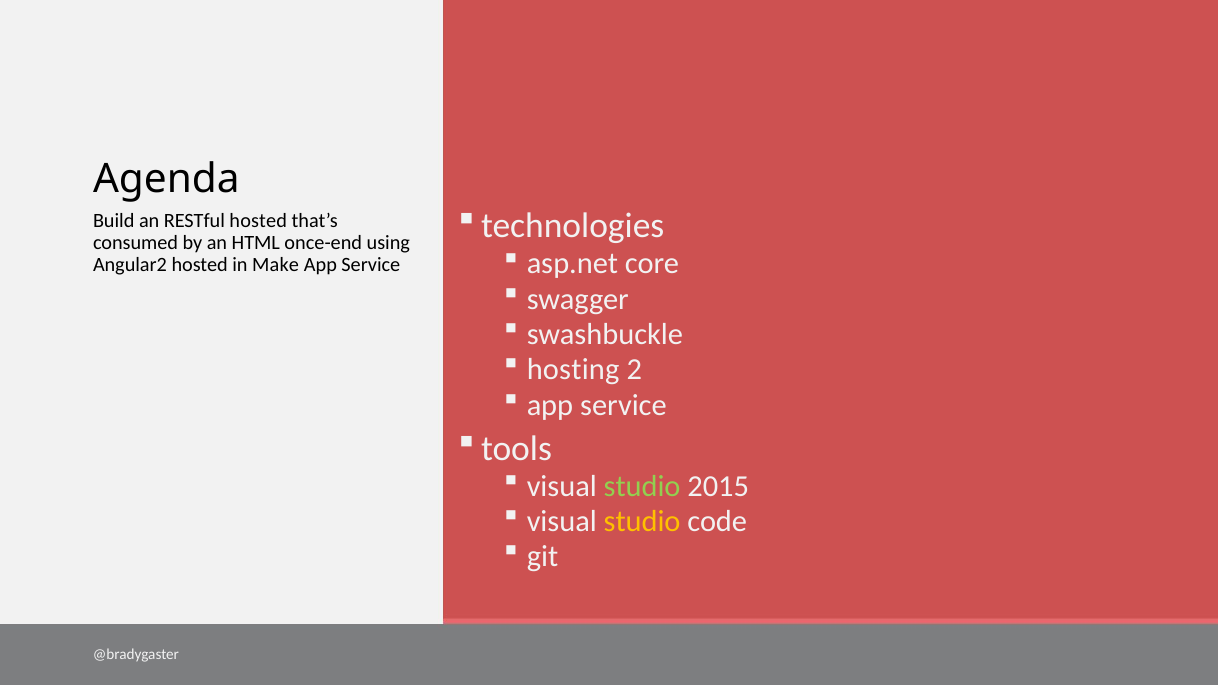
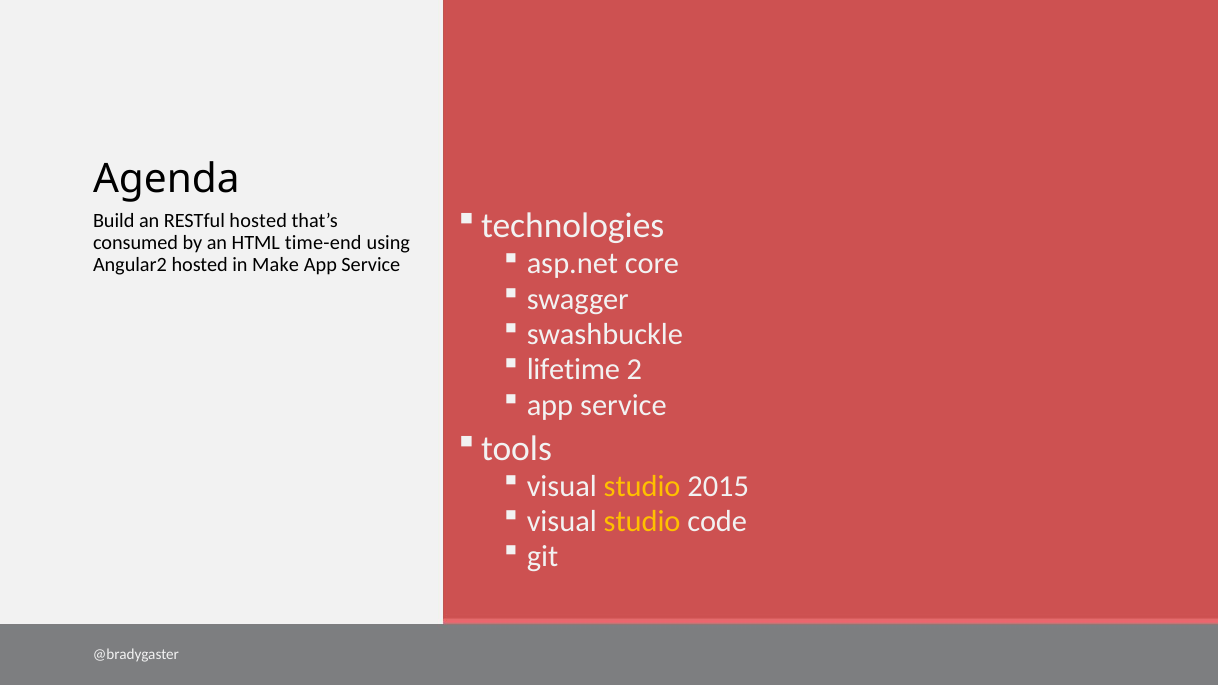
once-end: once-end -> time-end
hosting: hosting -> lifetime
studio at (642, 486) colour: light green -> yellow
